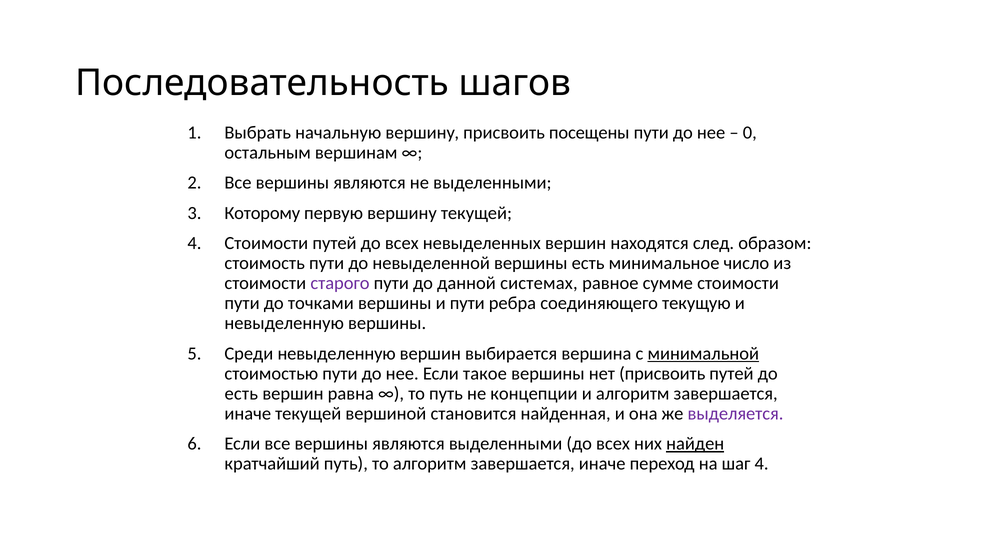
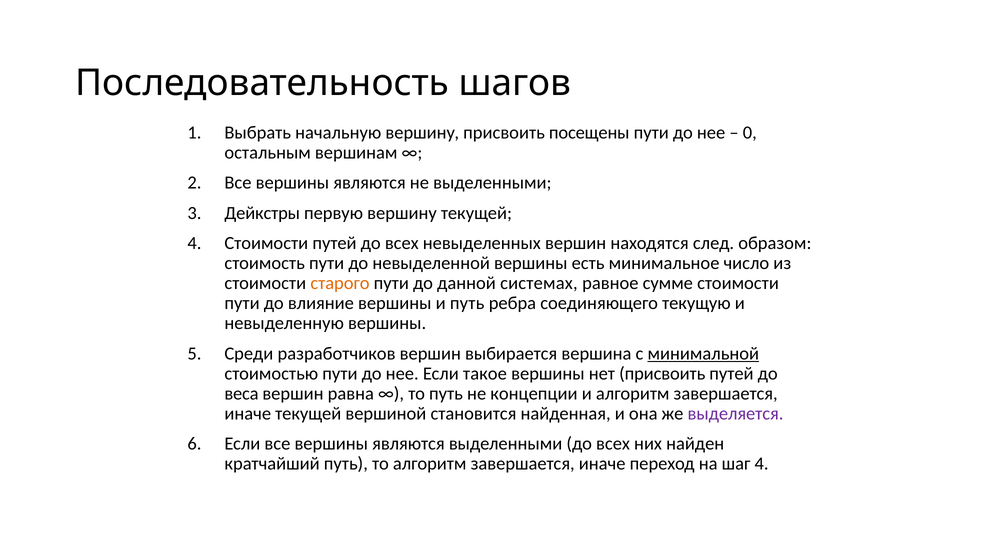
Которому: Которому -> Дейкстры
старого colour: purple -> orange
точками: точками -> влияние
и пути: пути -> путь
Среди невыделенную: невыделенную -> разработчиков
есть at (241, 394): есть -> веса
найден underline: present -> none
